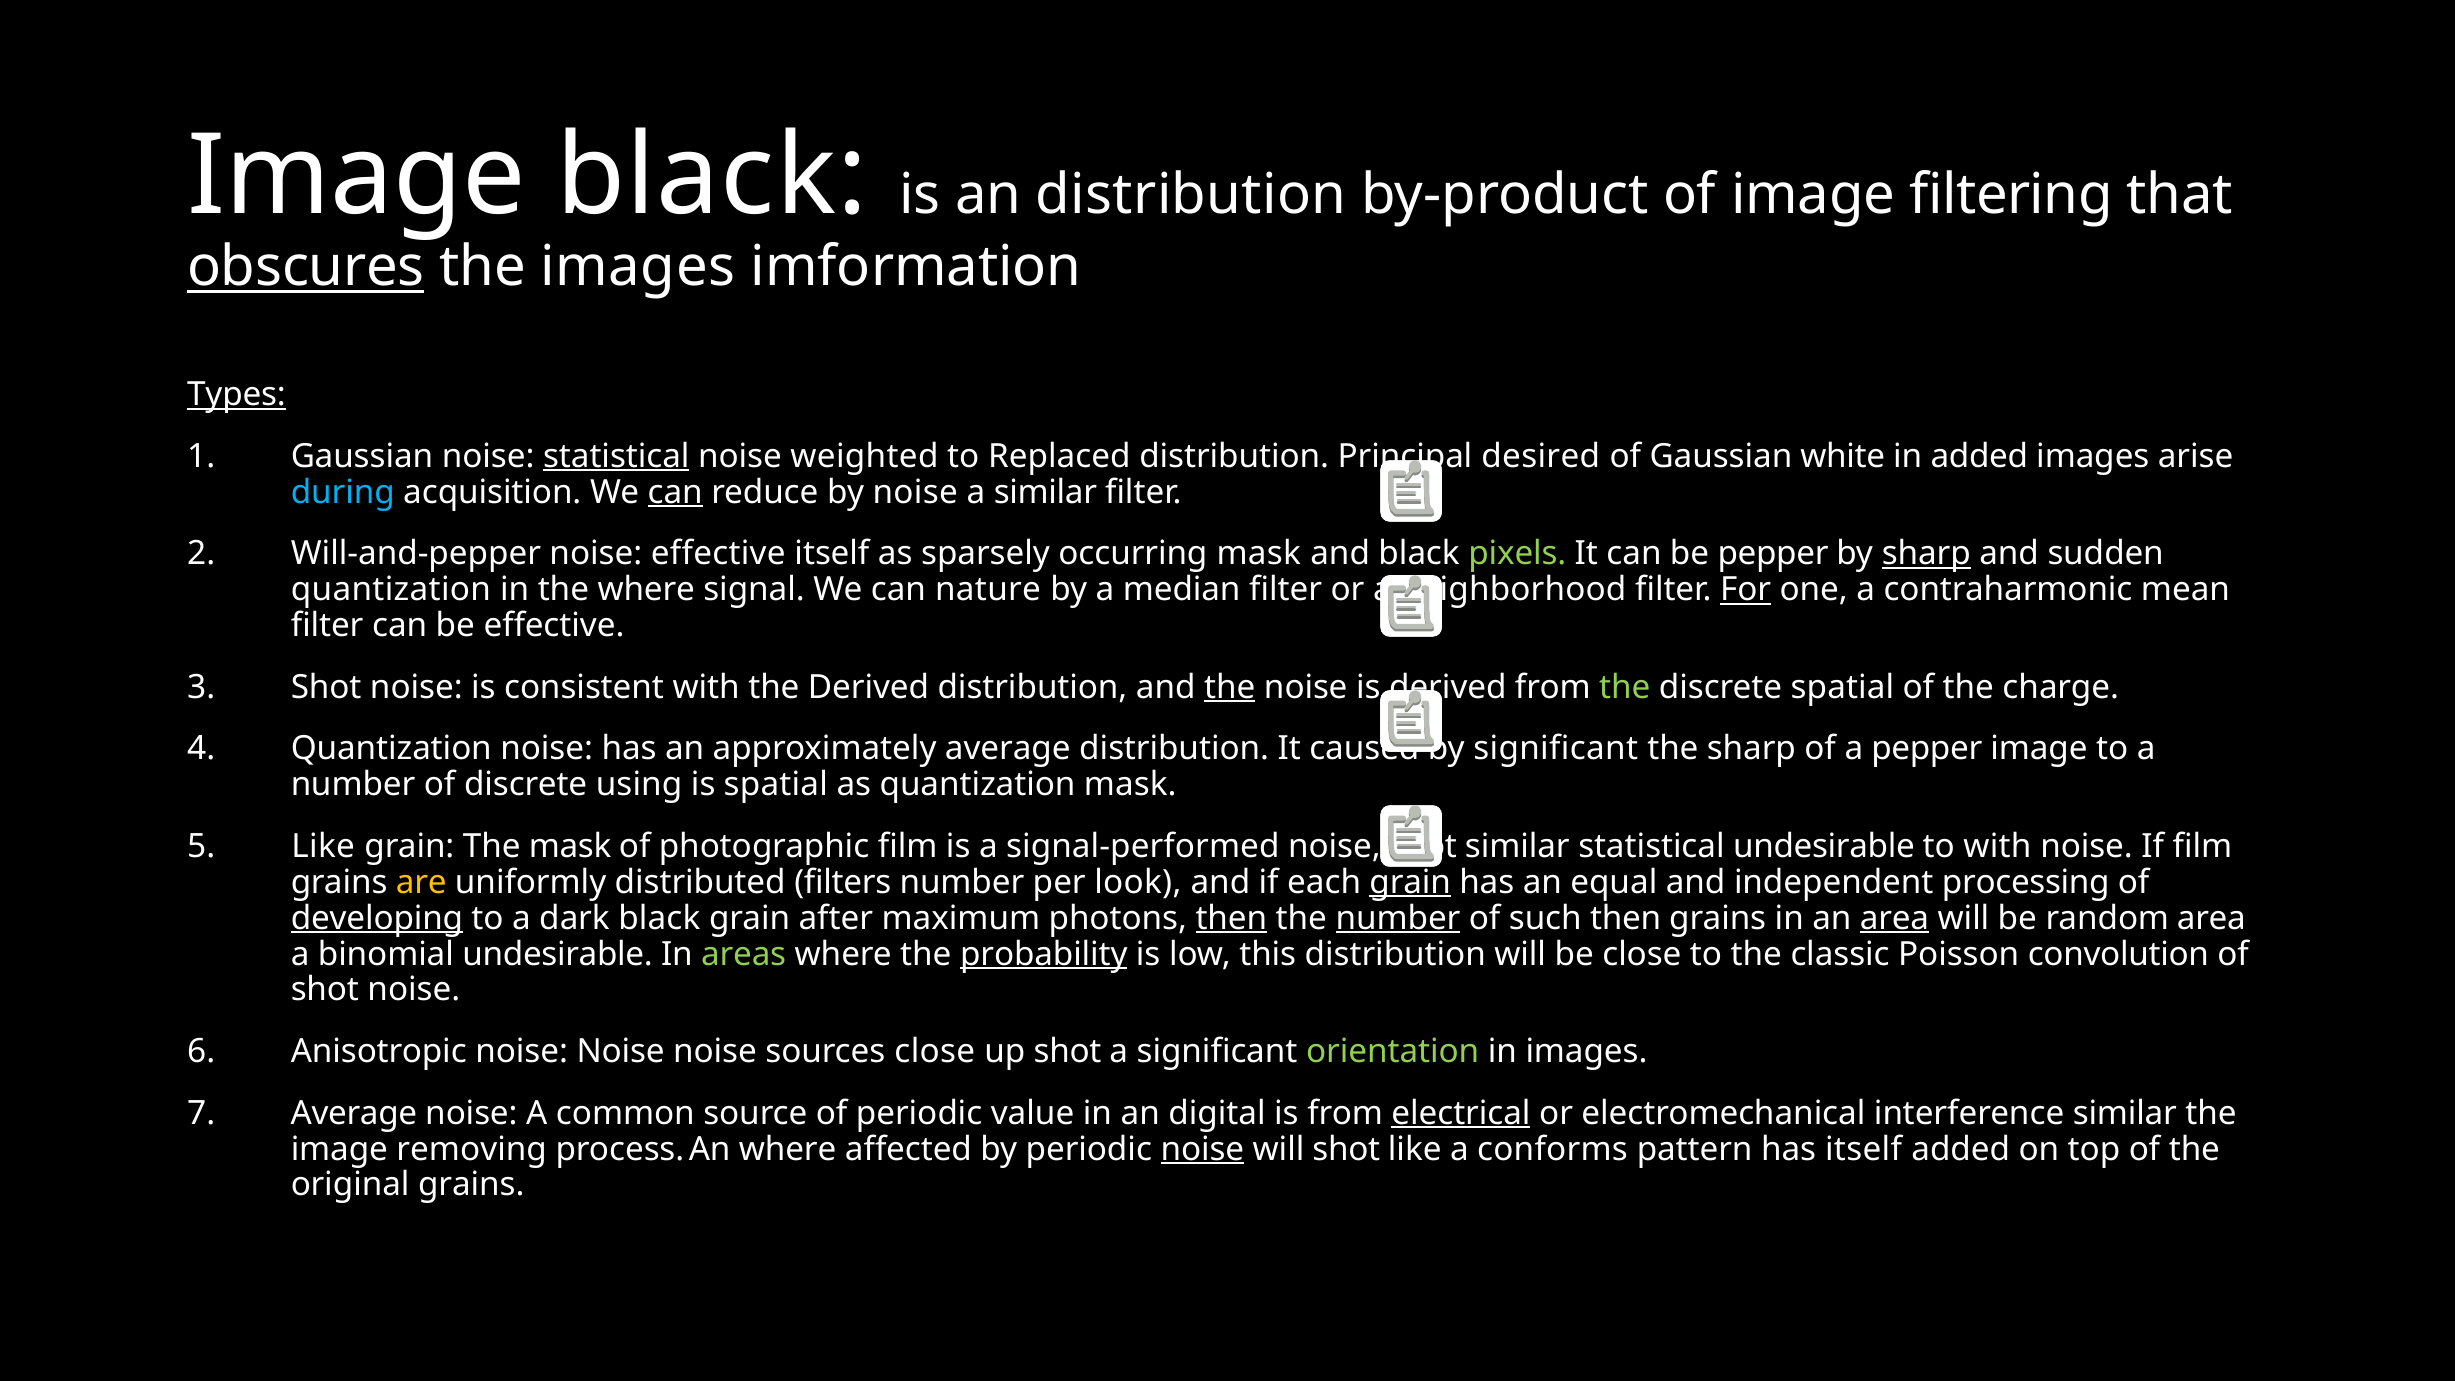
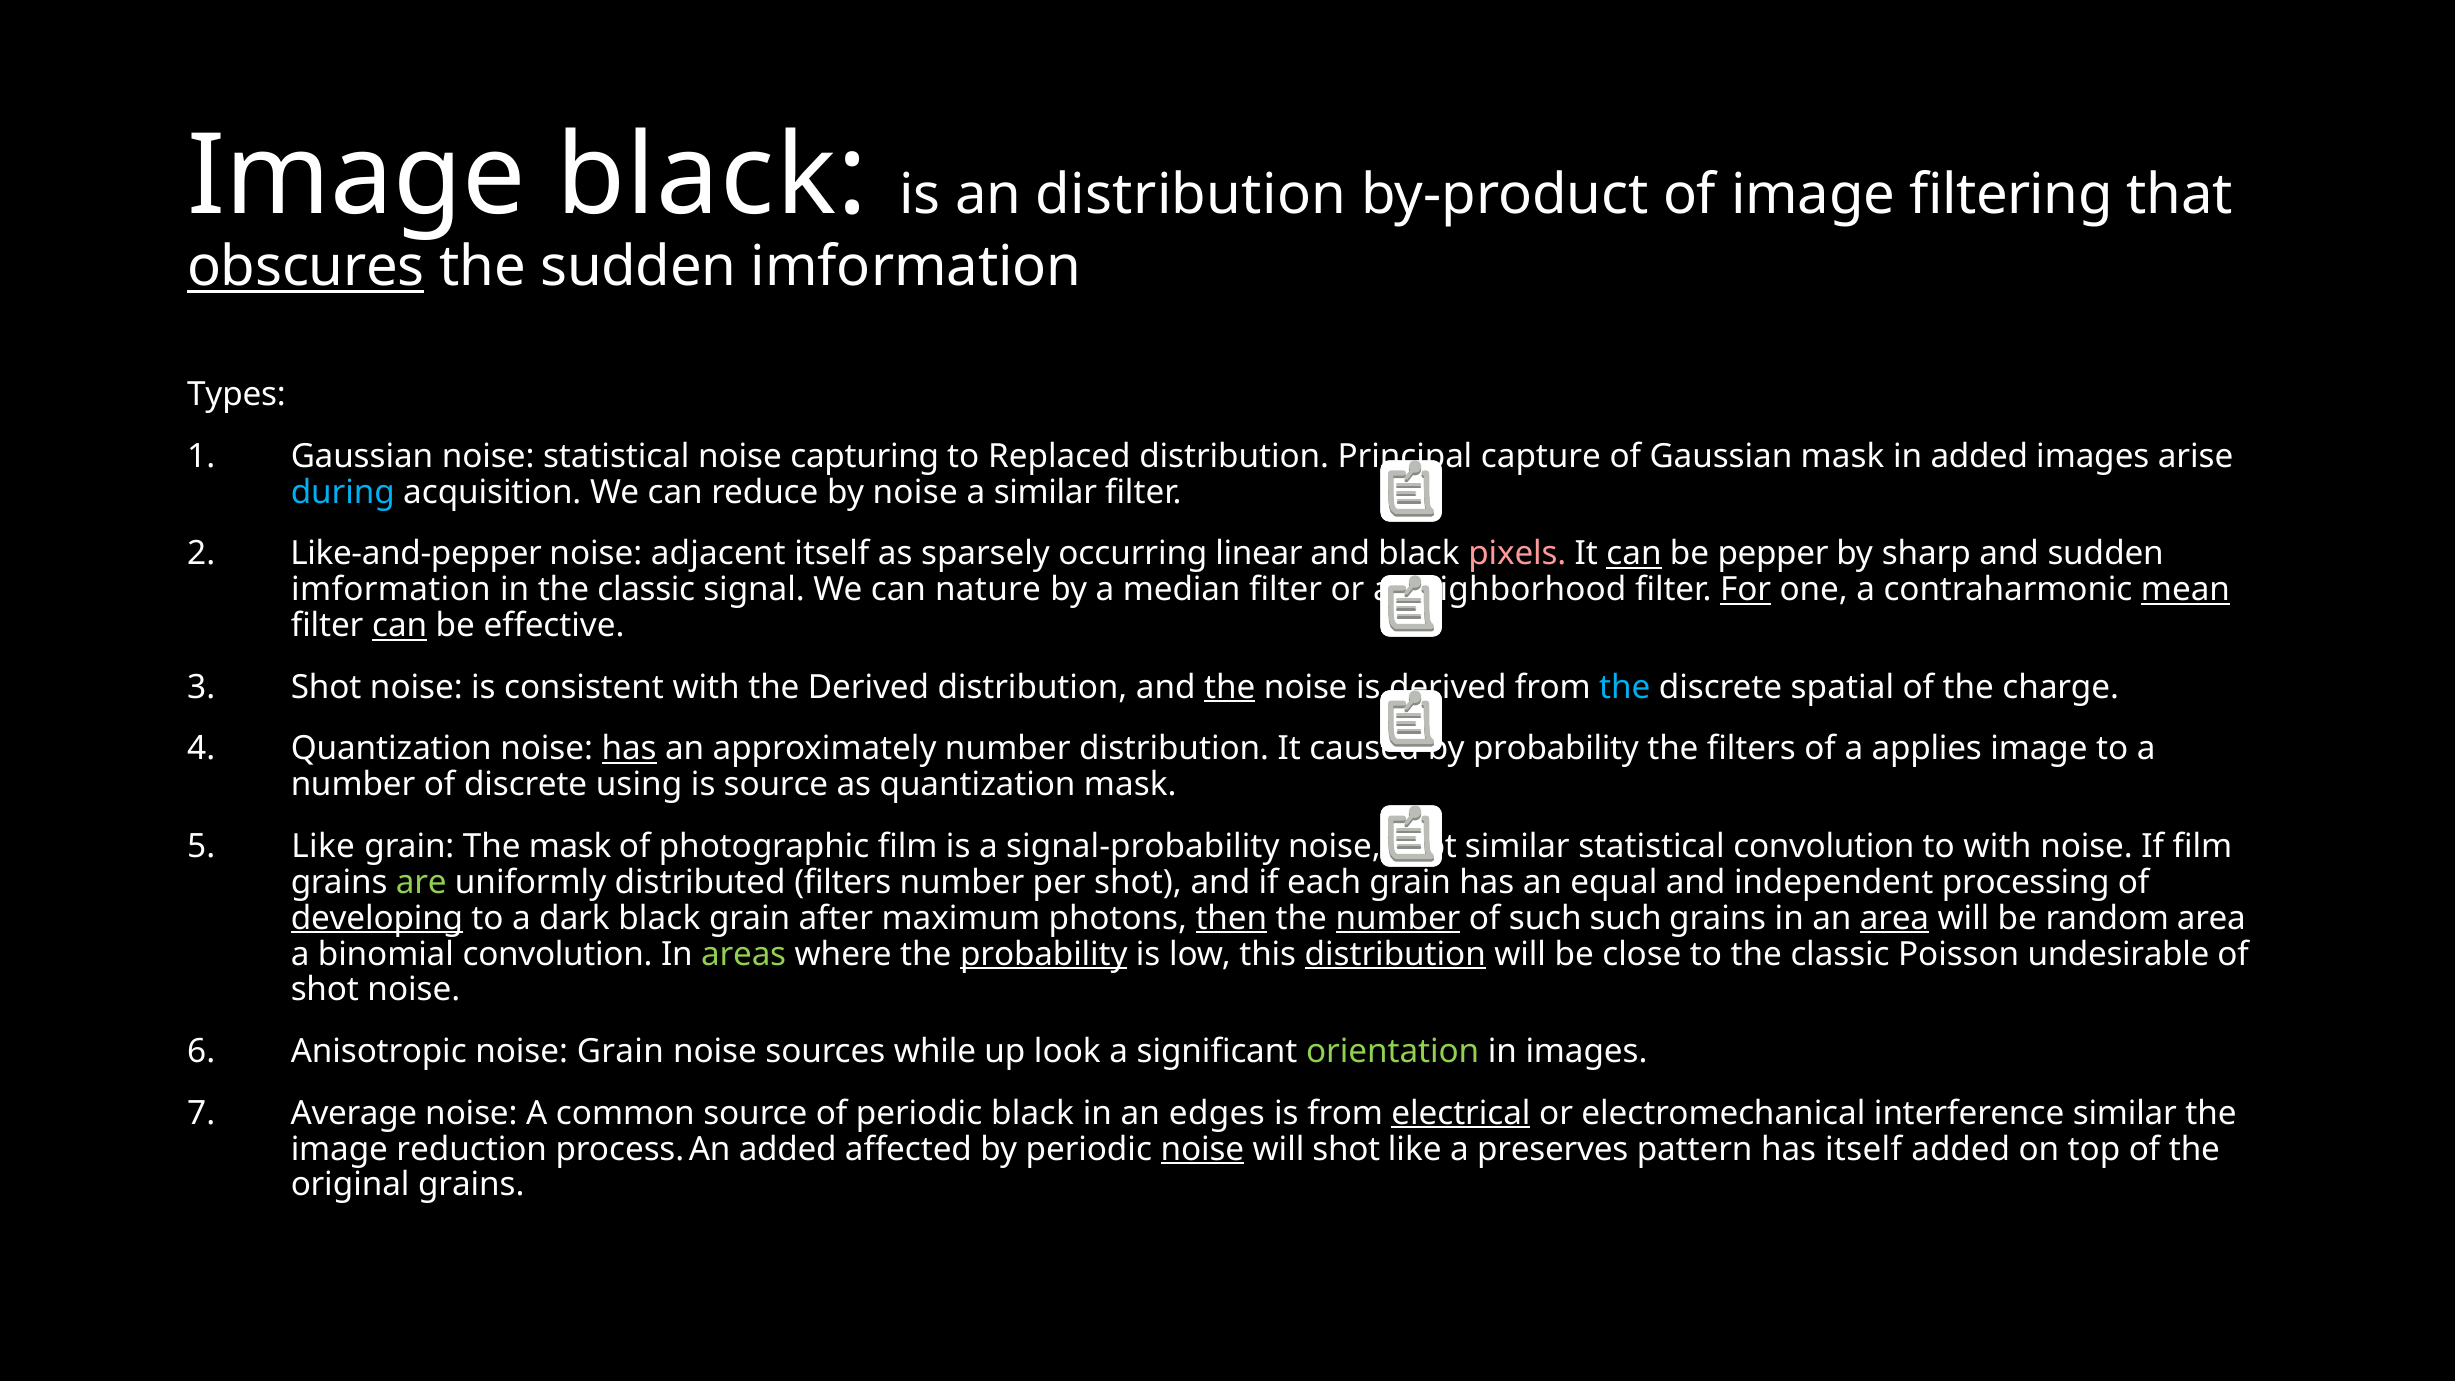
the images: images -> sudden
Types underline: present -> none
statistical at (616, 456) underline: present -> none
weighted: weighted -> capturing
desired: desired -> capture
Gaussian white: white -> mask
can at (675, 492) underline: present -> none
Will-and-pepper: Will-and-pepper -> Like-and-pepper
noise effective: effective -> adjacent
occurring mask: mask -> linear
pixels colour: light green -> pink
can at (1634, 554) underline: none -> present
sharp at (1926, 554) underline: present -> none
quantization at (391, 590): quantization -> imformation
in the where: where -> classic
mean underline: none -> present
can at (400, 626) underline: none -> present
the at (1625, 687) colour: light green -> light blue
has at (629, 749) underline: none -> present
approximately average: average -> number
by significant: significant -> probability
the sharp: sharp -> filters
a pepper: pepper -> applies
is spatial: spatial -> source
signal-performed: signal-performed -> signal-probability
statistical undesirable: undesirable -> convolution
are colour: yellow -> light green
per look: look -> shot
grain at (1410, 882) underline: present -> none
such then: then -> such
binomial undesirable: undesirable -> convolution
distribution at (1395, 954) underline: none -> present
convolution: convolution -> undesirable
Anisotropic noise Noise: Noise -> Grain
sources close: close -> while
up shot: shot -> look
periodic value: value -> black
digital: digital -> edges
removing: removing -> reduction
An where: where -> added
conforms: conforms -> preserves
